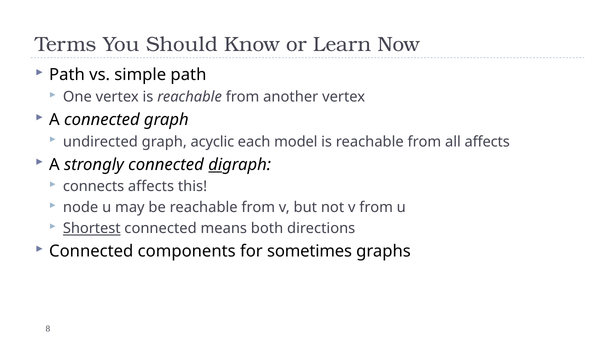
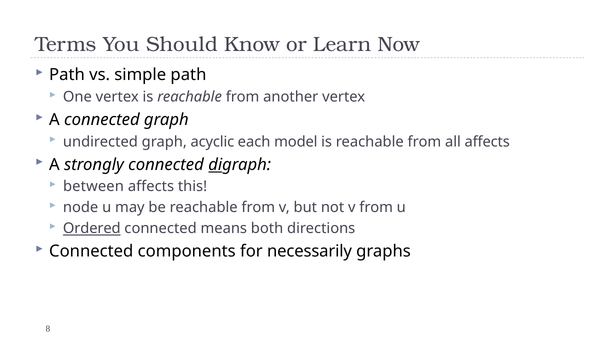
connects: connects -> between
Shortest: Shortest -> Ordered
sometimes: sometimes -> necessarily
